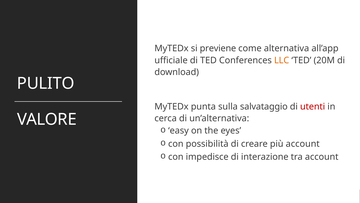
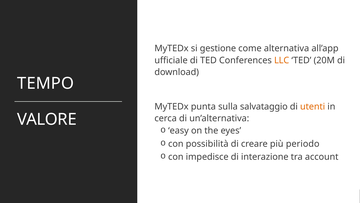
previene: previene -> gestione
PULITO: PULITO -> TEMPO
utenti colour: red -> orange
più account: account -> periodo
